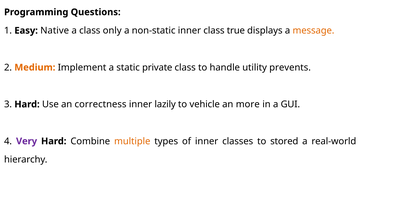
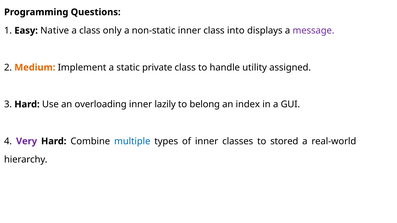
true: true -> into
message colour: orange -> purple
prevents: prevents -> assigned
correctness: correctness -> overloading
vehicle: vehicle -> belong
more: more -> index
multiple colour: orange -> blue
